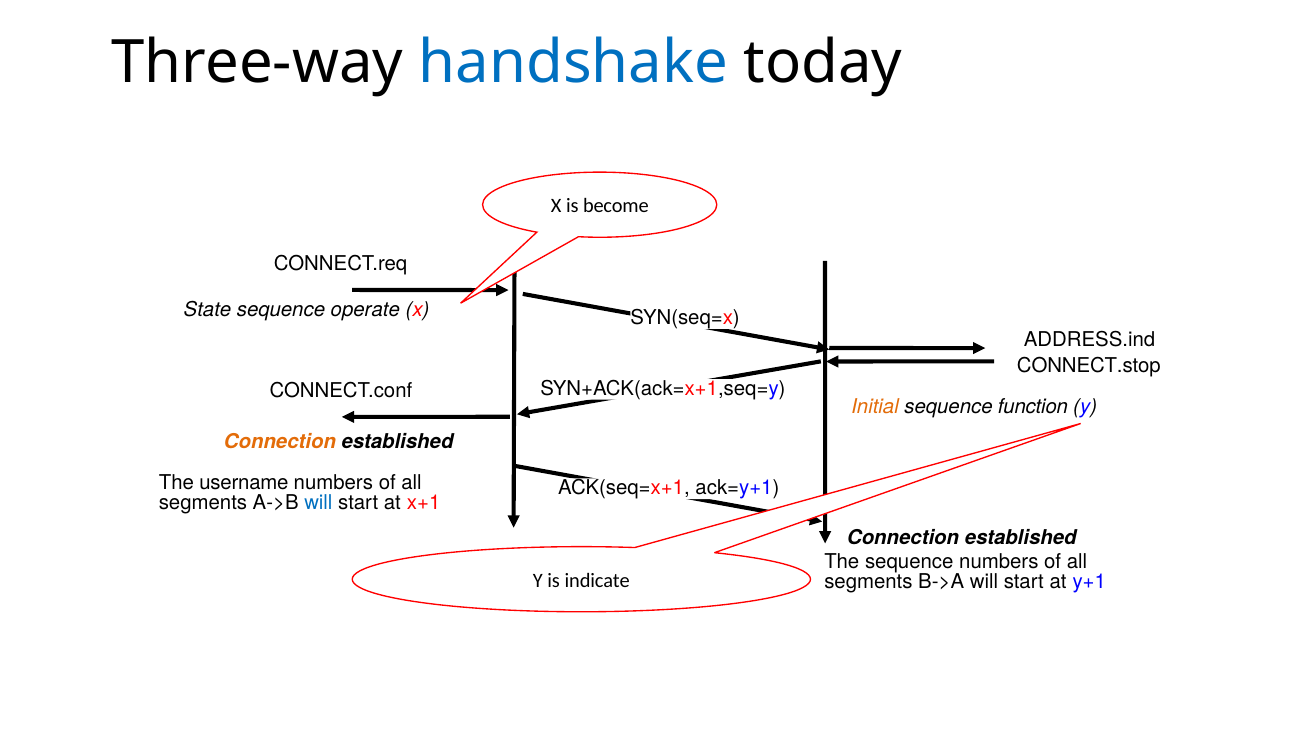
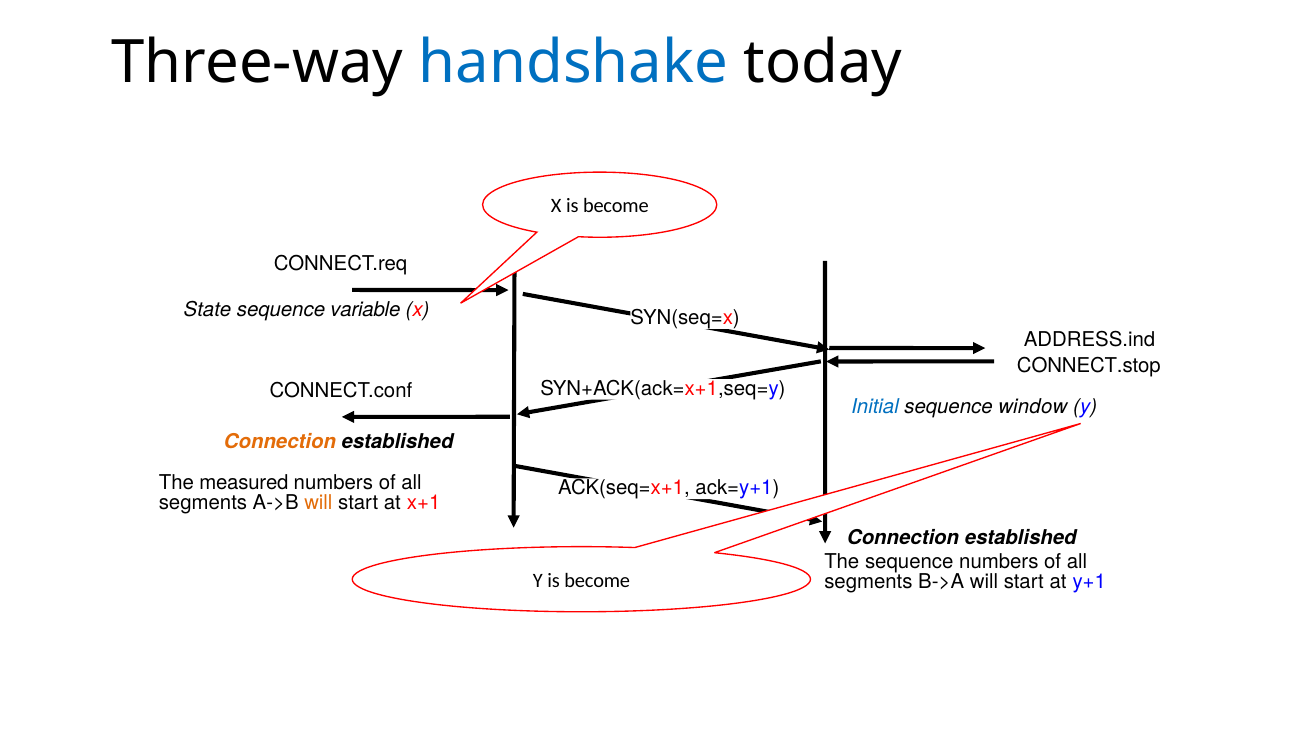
operate: operate -> variable
Initial colour: orange -> blue
function: function -> window
username: username -> measured
will at (318, 503) colour: blue -> orange
Y is indicate: indicate -> become
